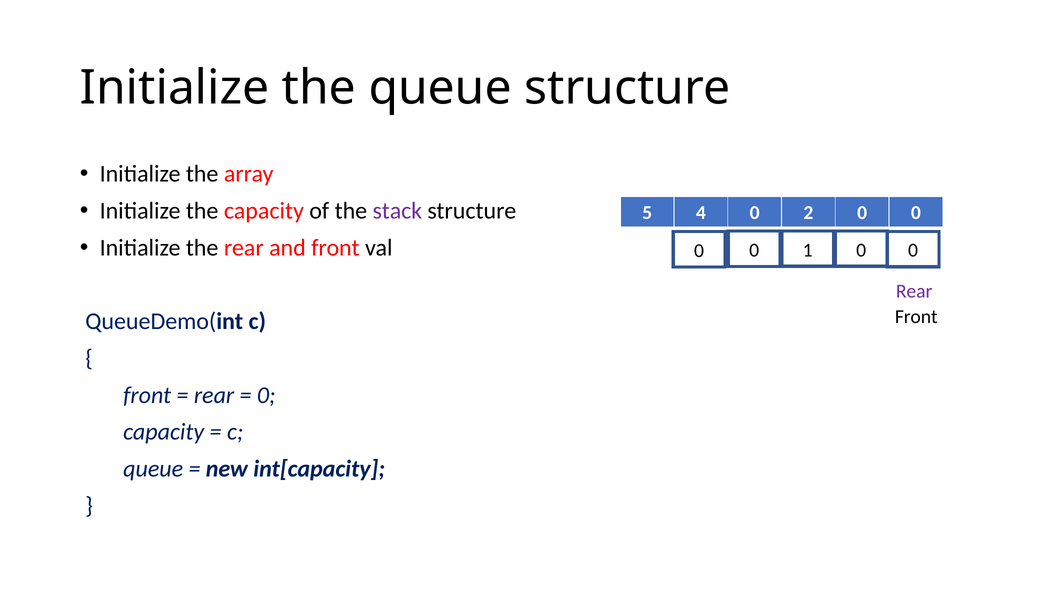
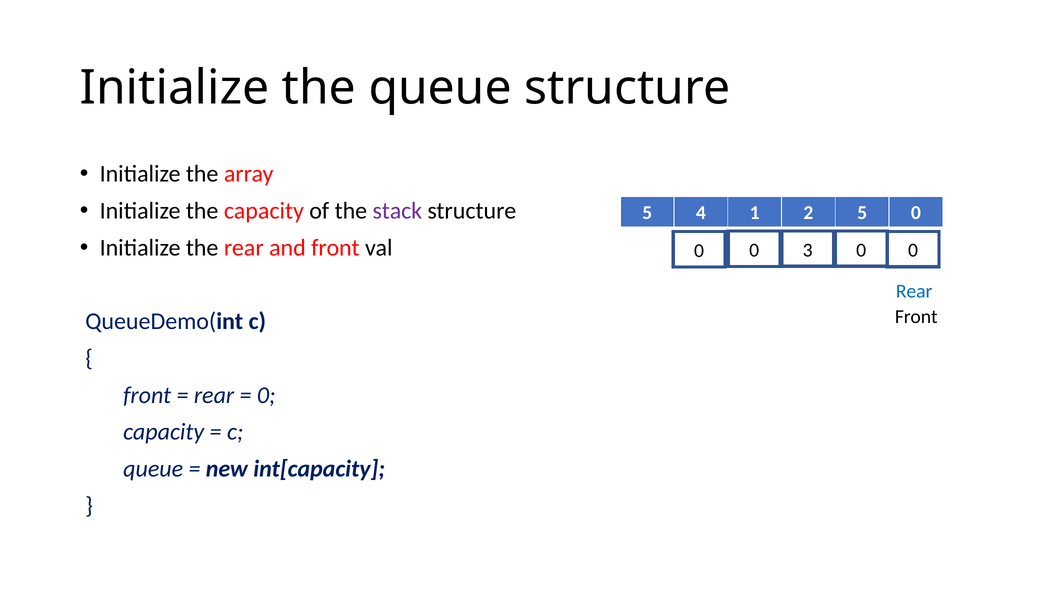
4 0: 0 -> 1
2 0: 0 -> 5
1: 1 -> 3
Rear at (914, 292) colour: purple -> blue
